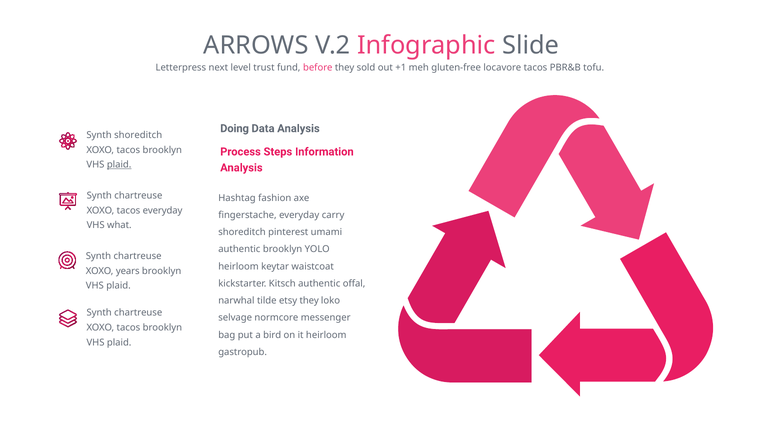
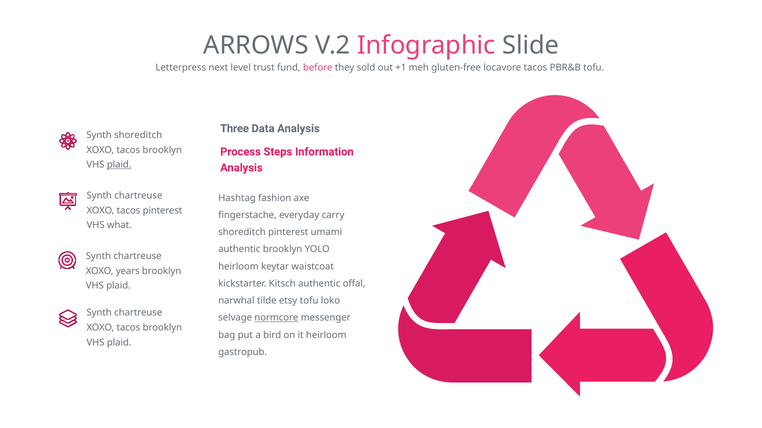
Doing: Doing -> Three
tacos everyday: everyday -> pinterest
etsy they: they -> tofu
normcore underline: none -> present
